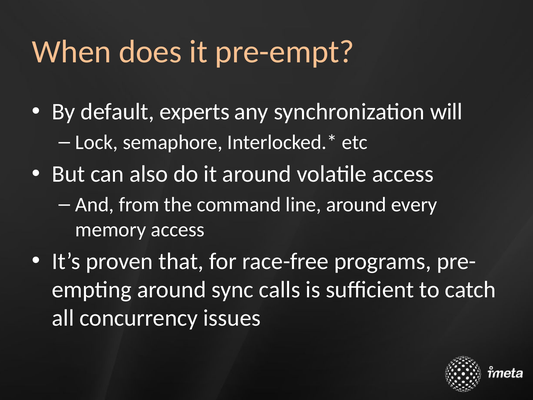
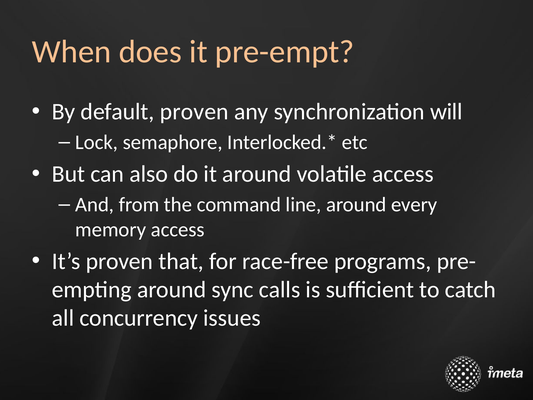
default experts: experts -> proven
